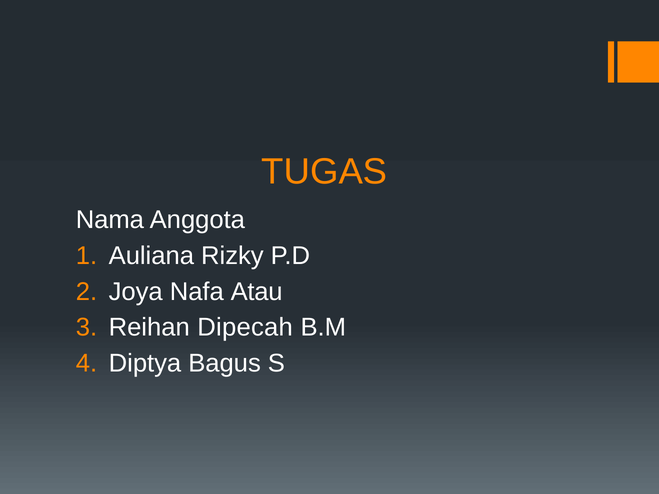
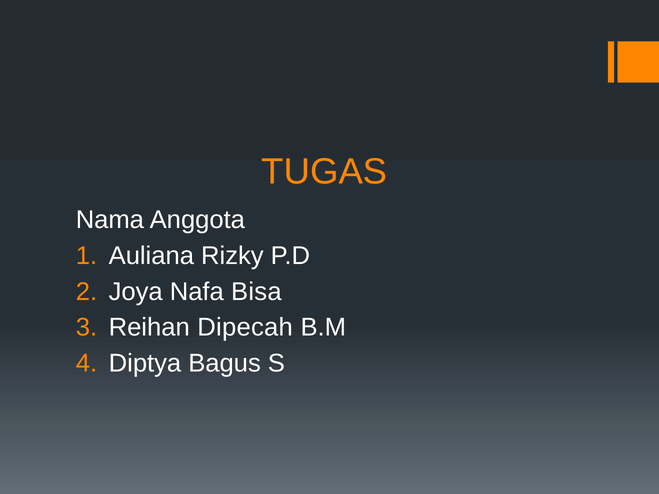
Atau: Atau -> Bisa
